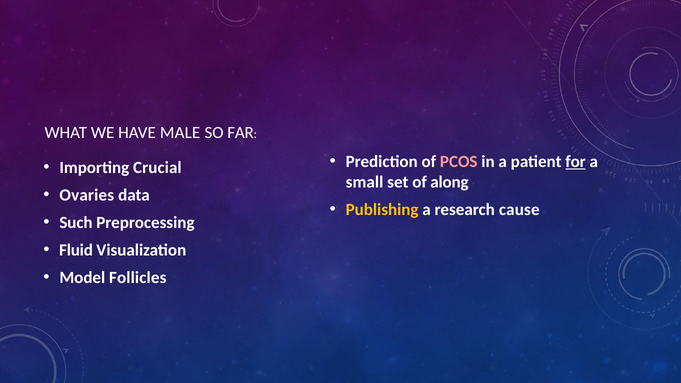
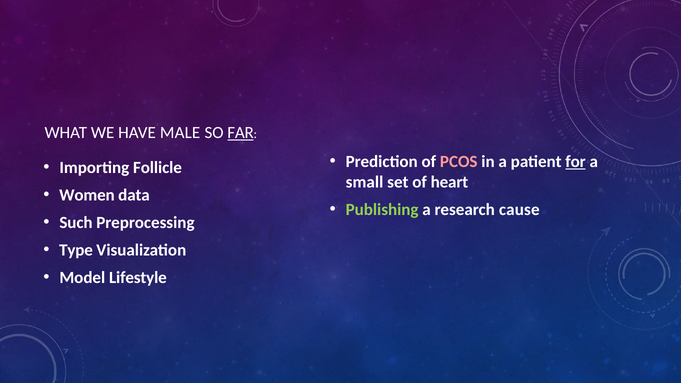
FAR underline: none -> present
Crucial: Crucial -> Follicle
along: along -> heart
Ovaries: Ovaries -> Women
Publishing colour: yellow -> light green
Fluid: Fluid -> Type
Follicles: Follicles -> Lifestyle
